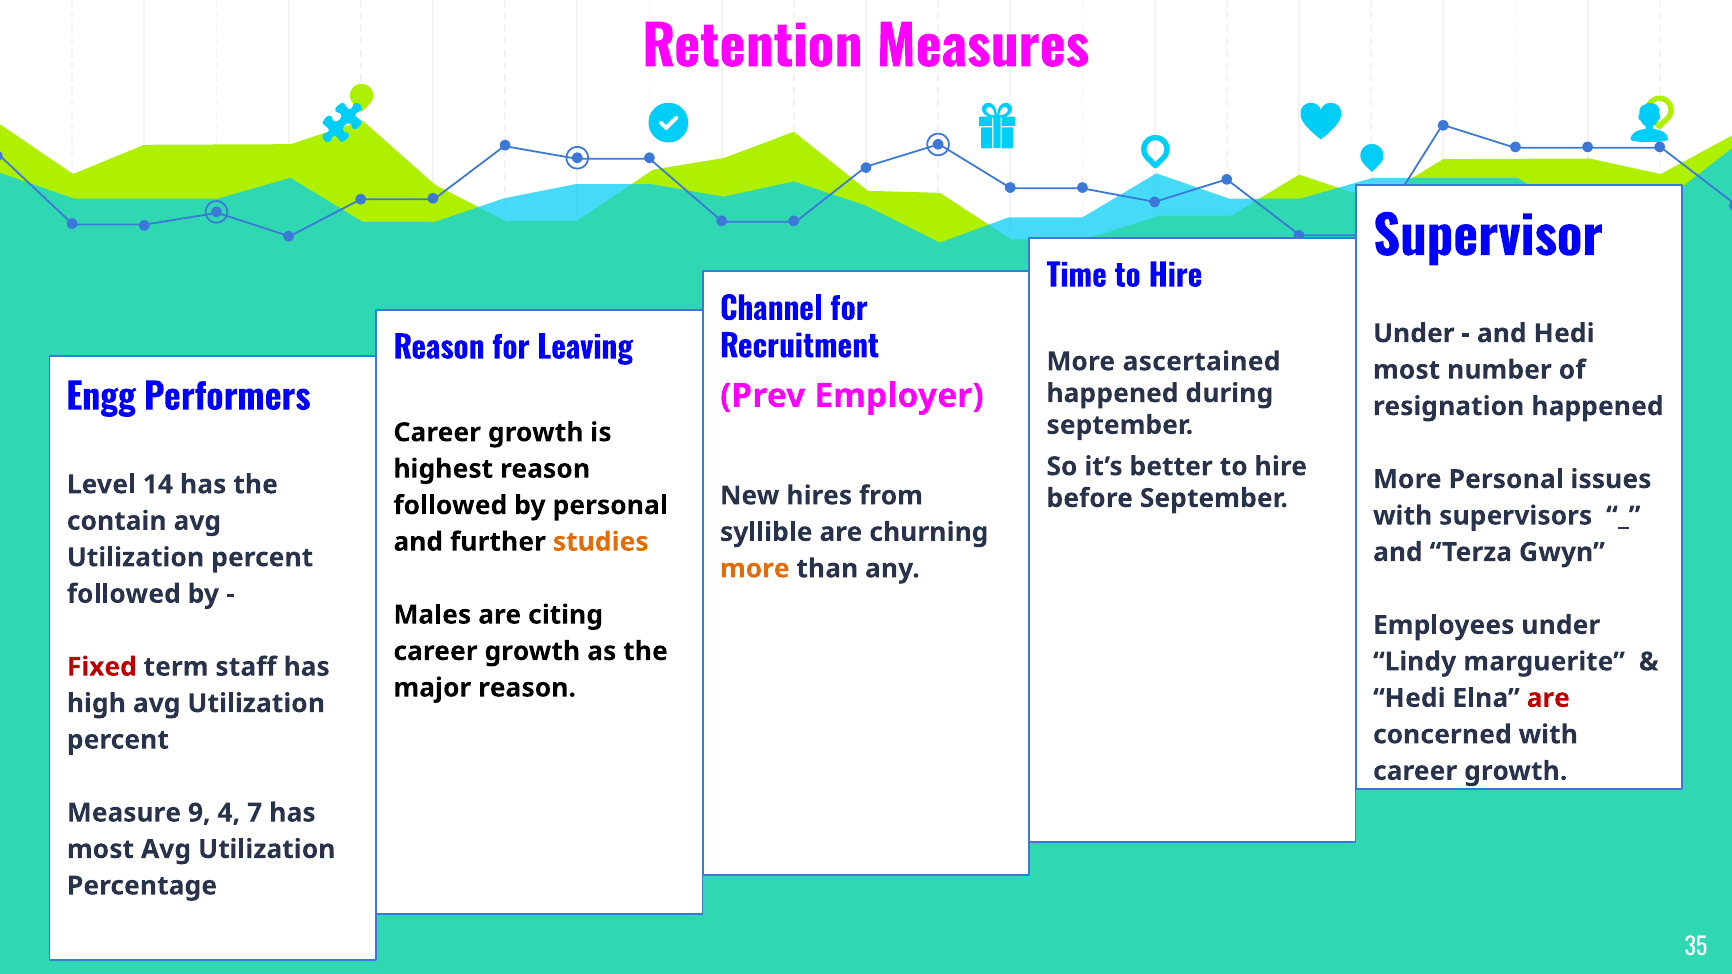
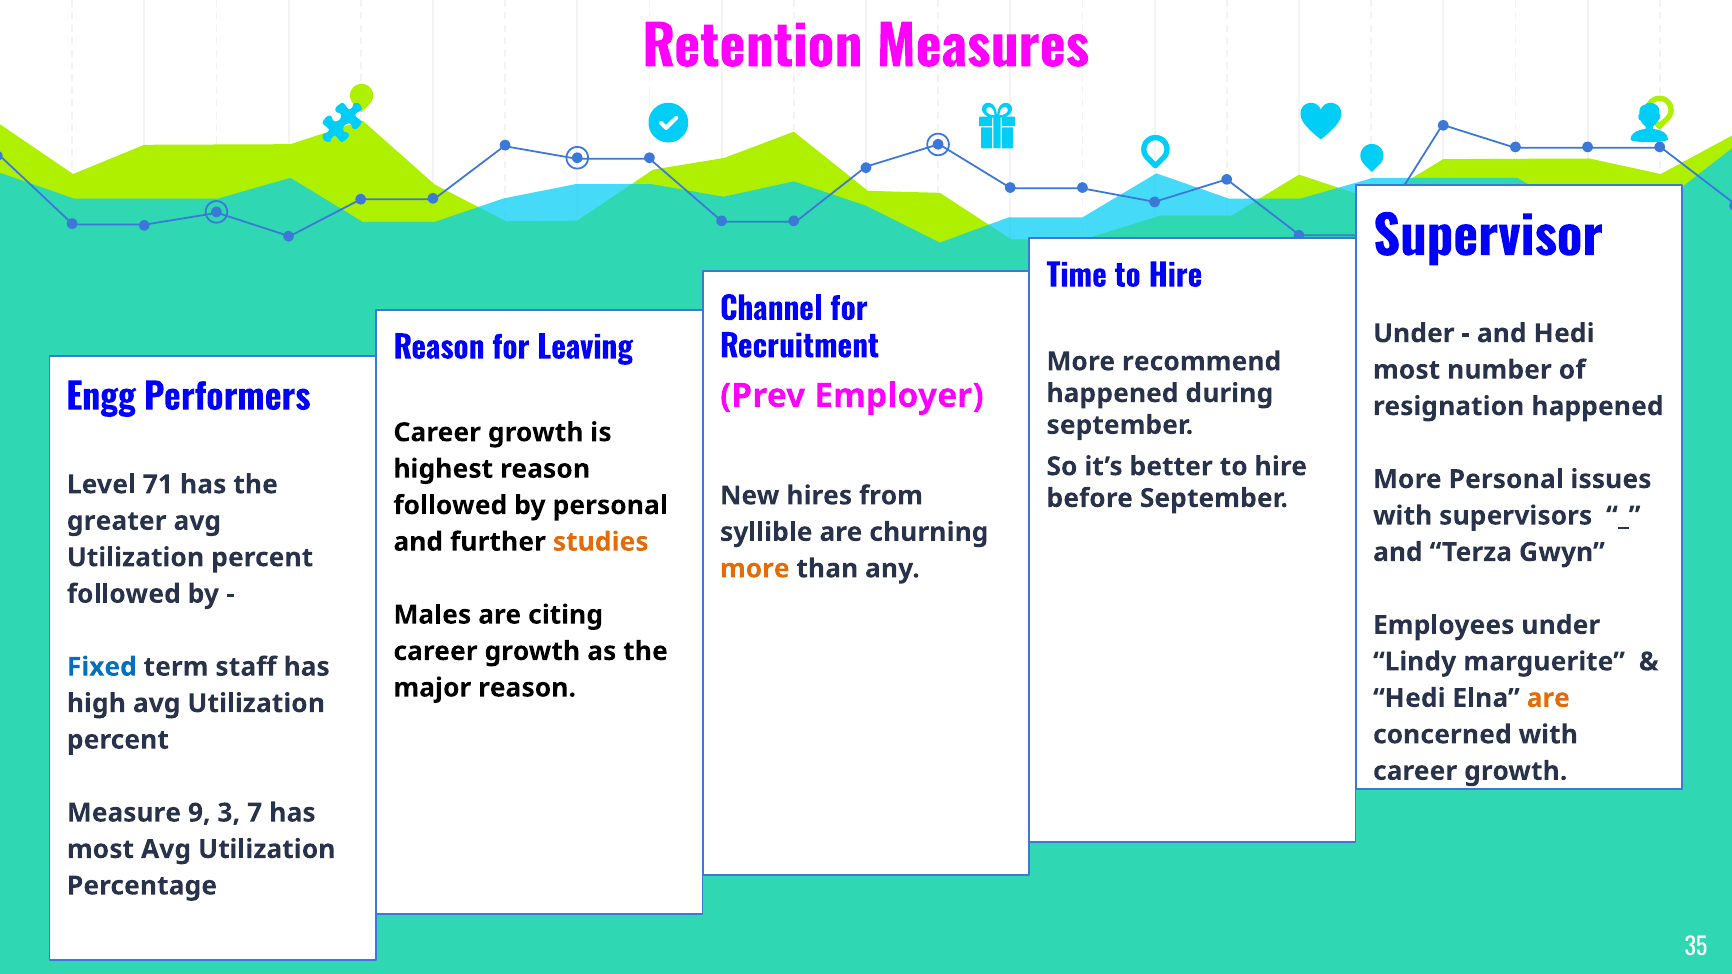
ascertained: ascertained -> recommend
14: 14 -> 71
contain: contain -> greater
Fixed colour: red -> blue
are at (1548, 698) colour: red -> orange
4: 4 -> 3
